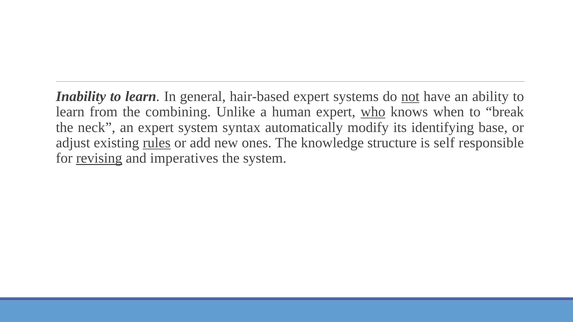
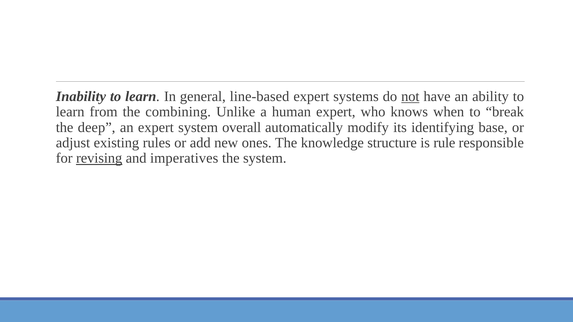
hair-based: hair-based -> line-based
who underline: present -> none
neck: neck -> deep
syntax: syntax -> overall
rules underline: present -> none
self: self -> rule
